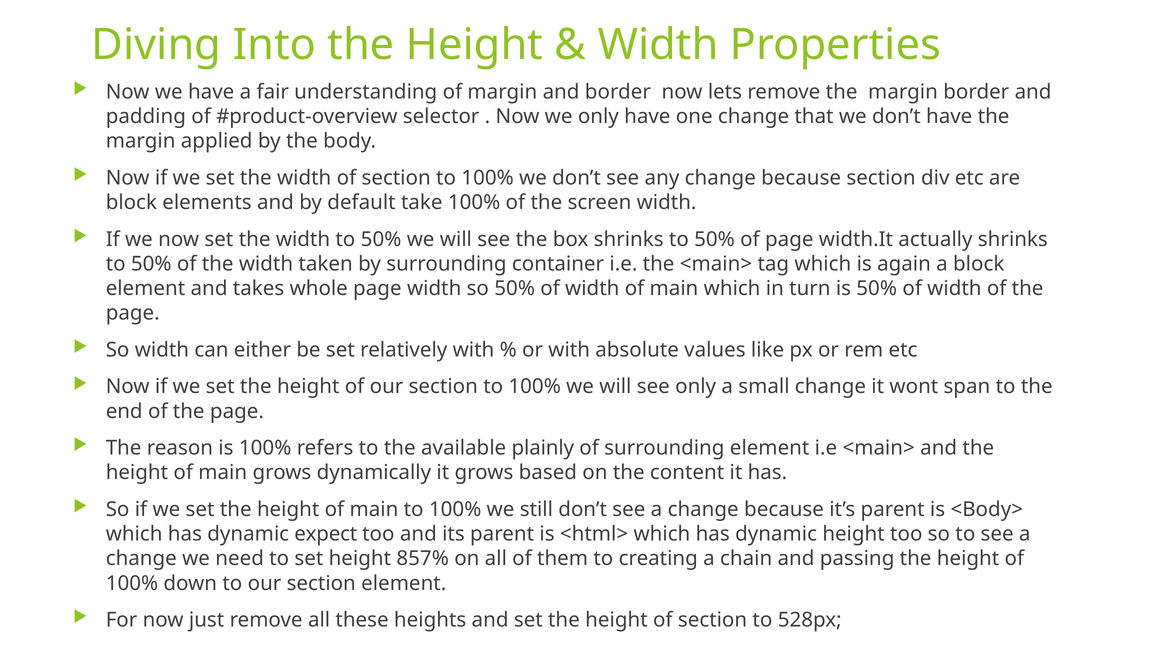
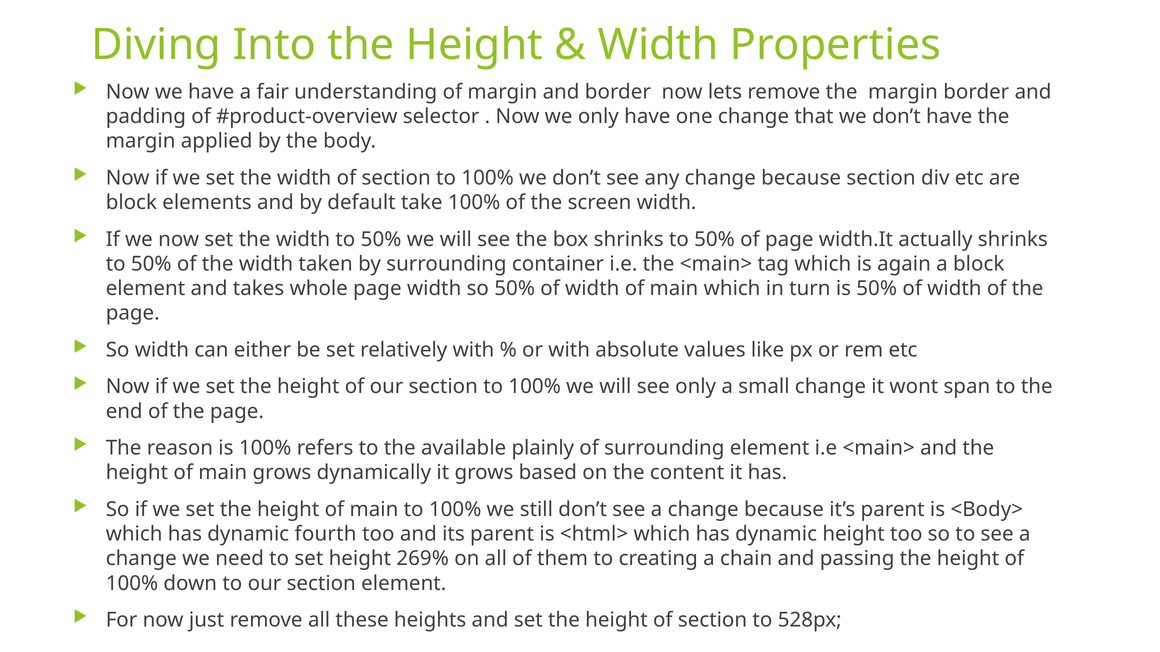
expect: expect -> fourth
857%: 857% -> 269%
